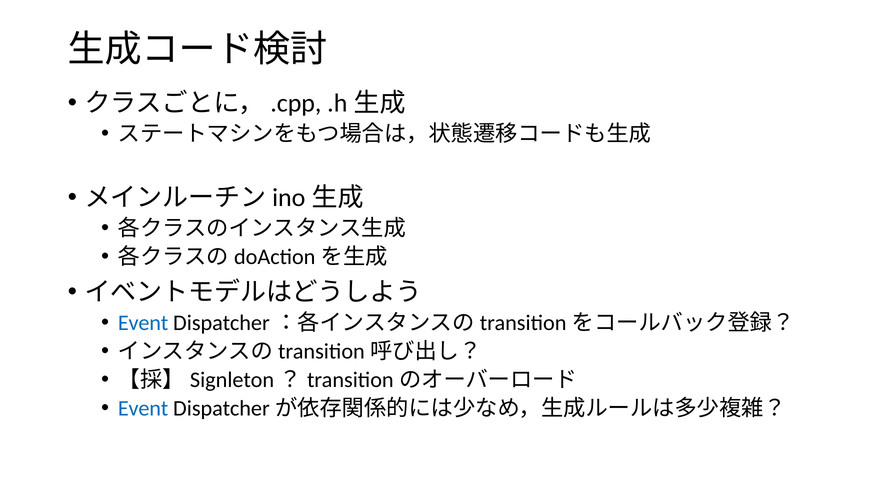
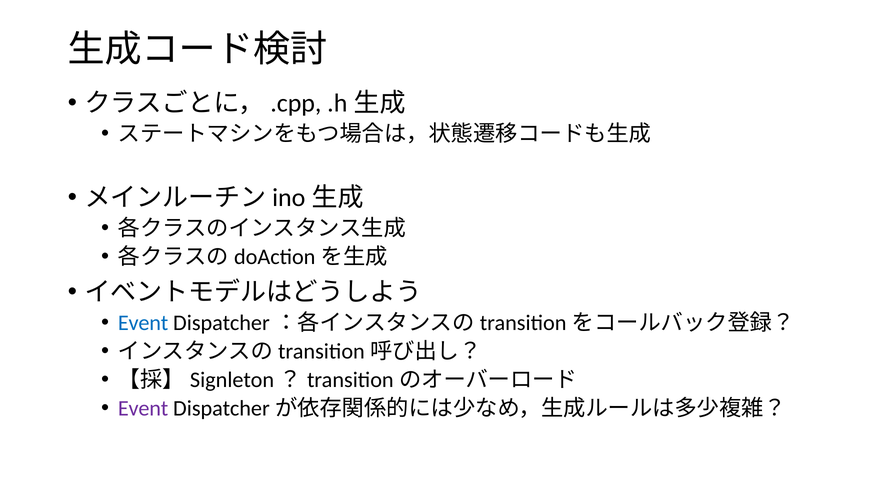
Event at (143, 409) colour: blue -> purple
